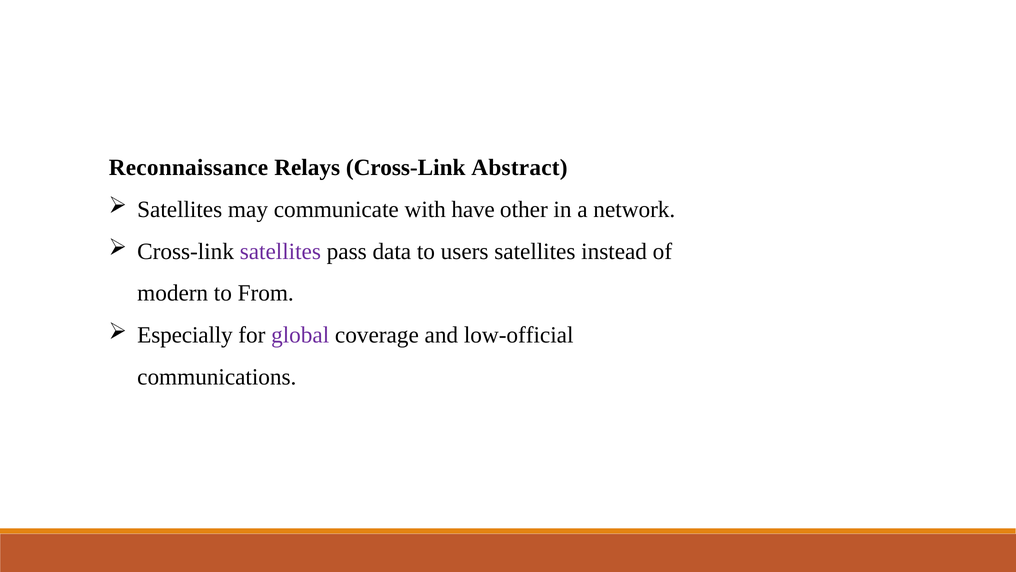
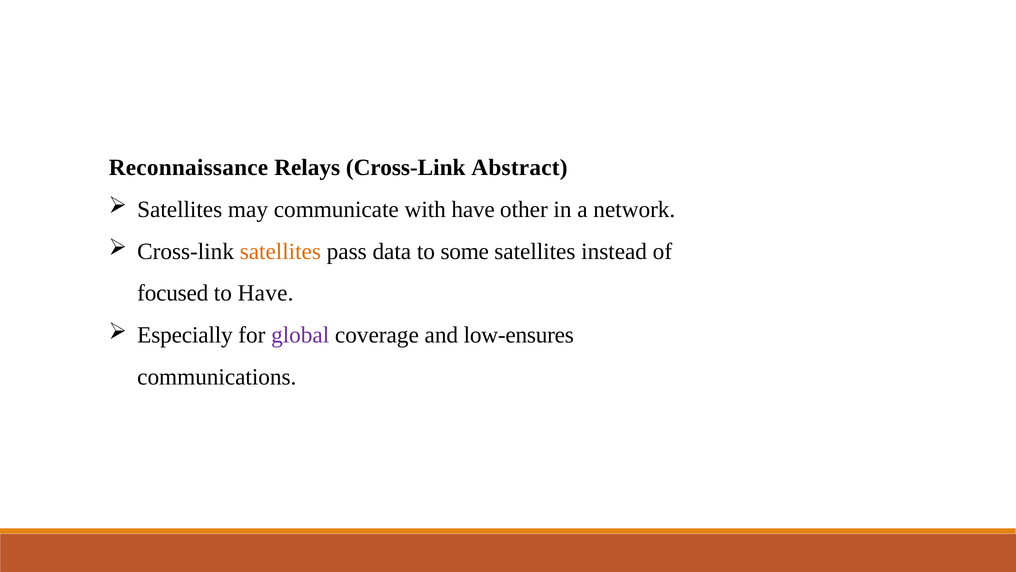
satellites at (280, 251) colour: purple -> orange
users: users -> some
modern: modern -> focused
to From: From -> Have
low-official: low-official -> low-ensures
